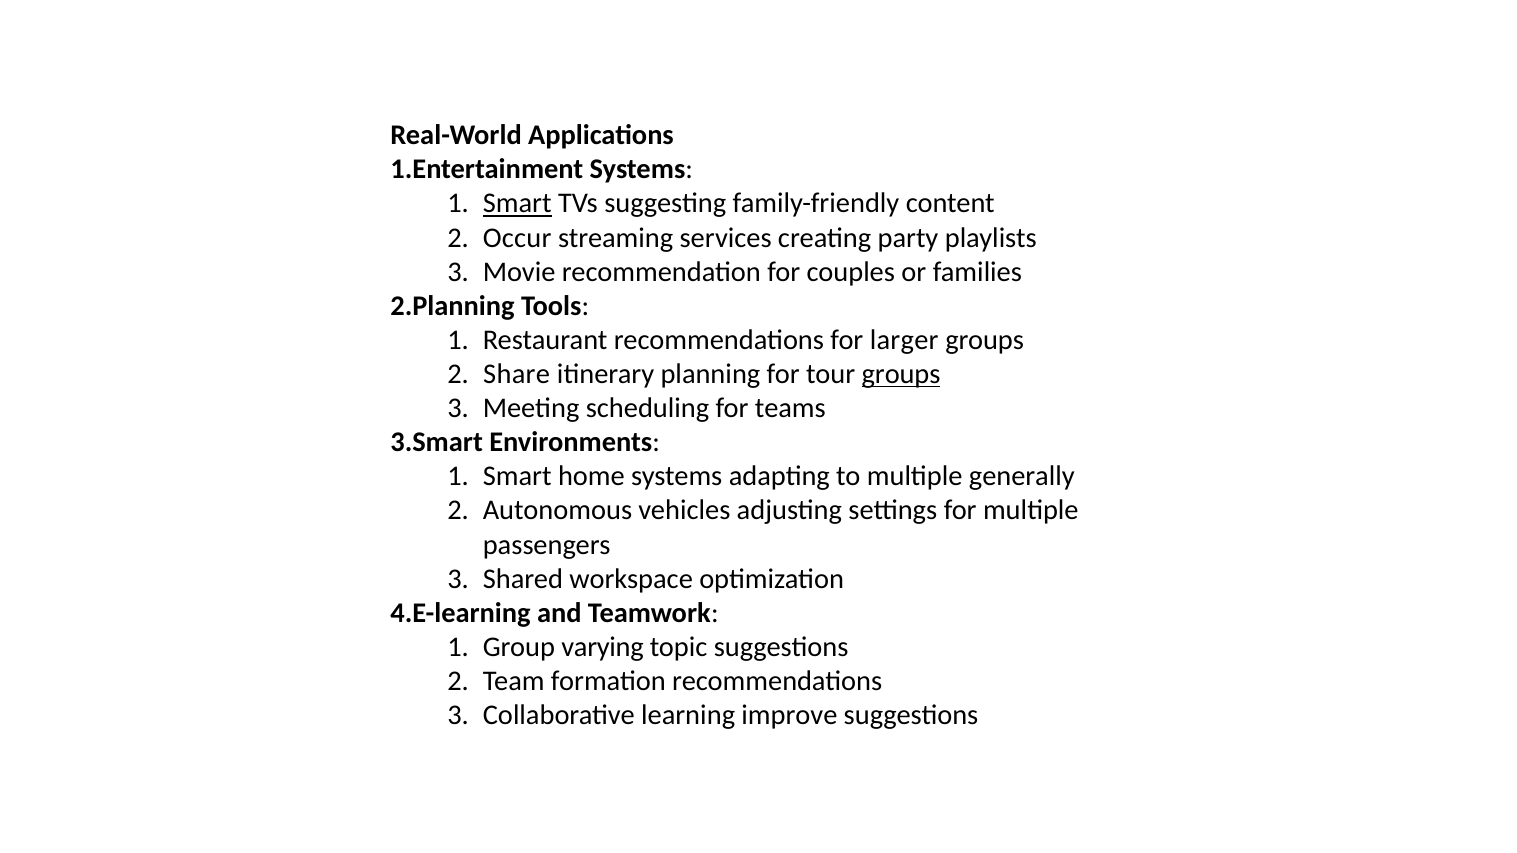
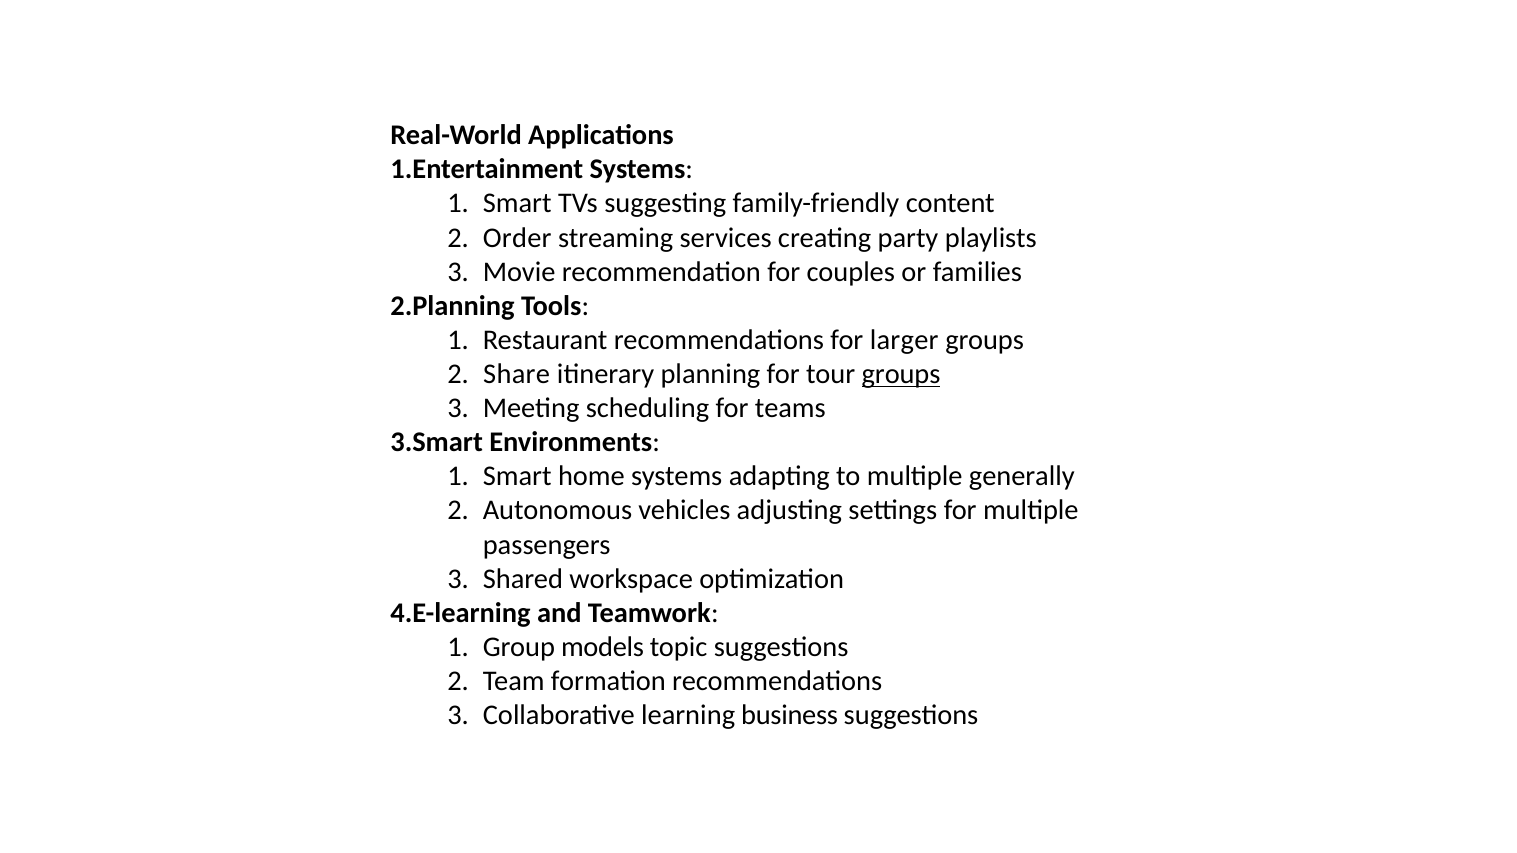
Smart at (517, 204) underline: present -> none
Occur: Occur -> Order
varying: varying -> models
improve: improve -> business
